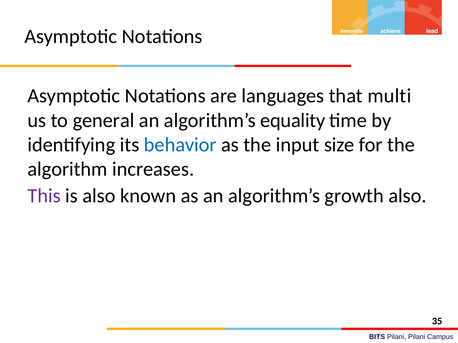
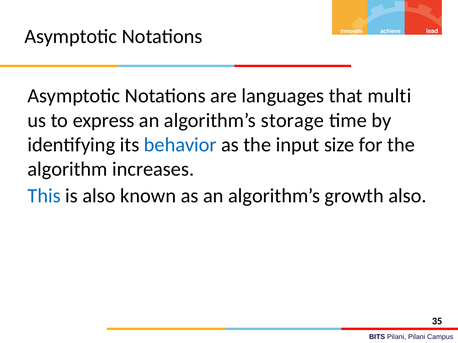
general: general -> express
equality: equality -> storage
This colour: purple -> blue
